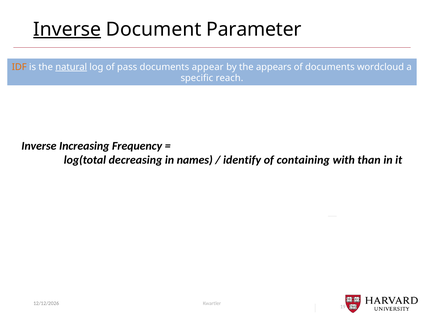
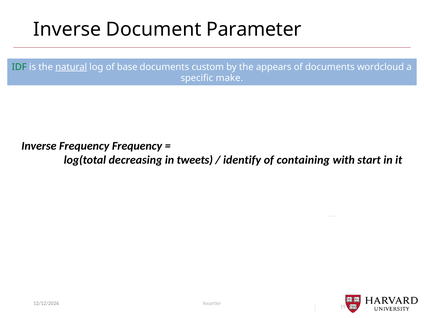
Inverse at (67, 29) underline: present -> none
IDF colour: orange -> green
pass: pass -> base
appear: appear -> custom
reach: reach -> make
Inverse Increasing: Increasing -> Frequency
names: names -> tweets
than: than -> start
